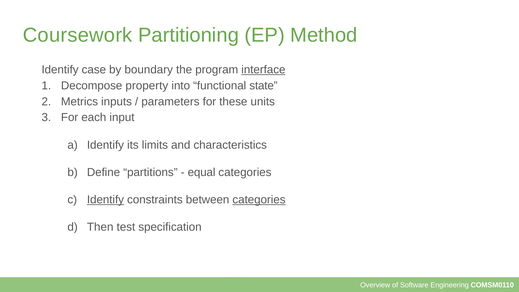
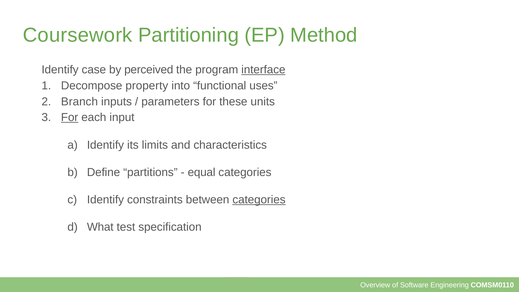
boundary: boundary -> perceived
state: state -> uses
Metrics: Metrics -> Branch
For at (70, 117) underline: none -> present
Identify at (105, 200) underline: present -> none
Then: Then -> What
